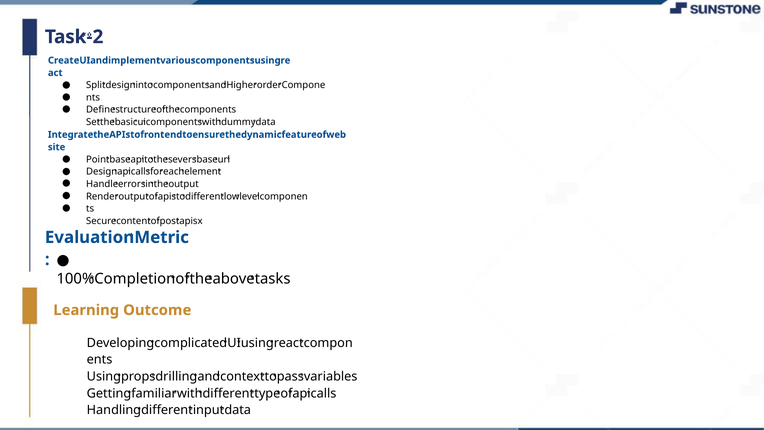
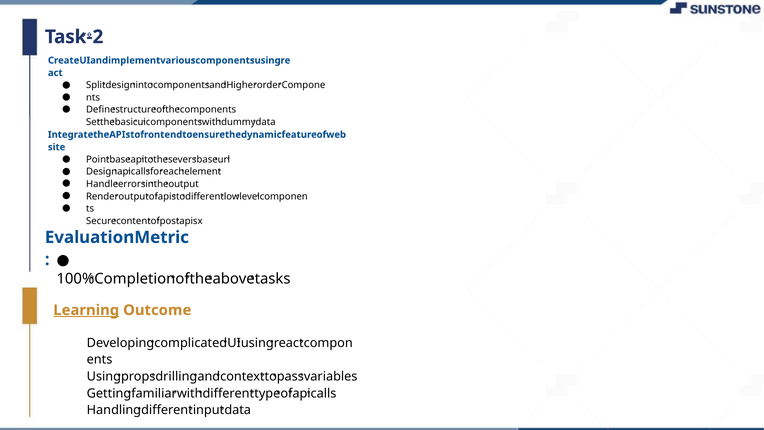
Learning underline: none -> present
